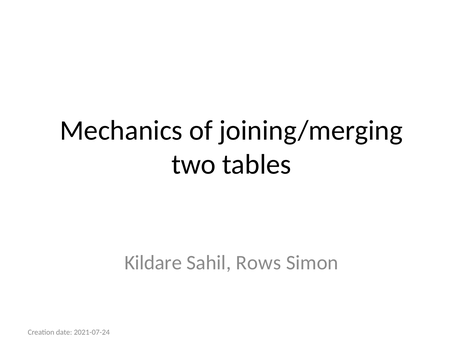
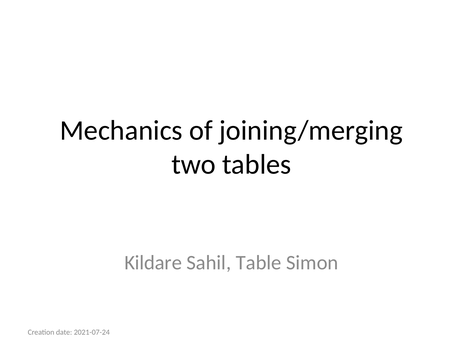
Rows: Rows -> Table
